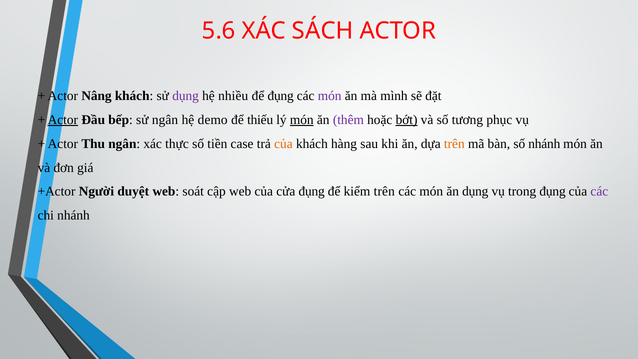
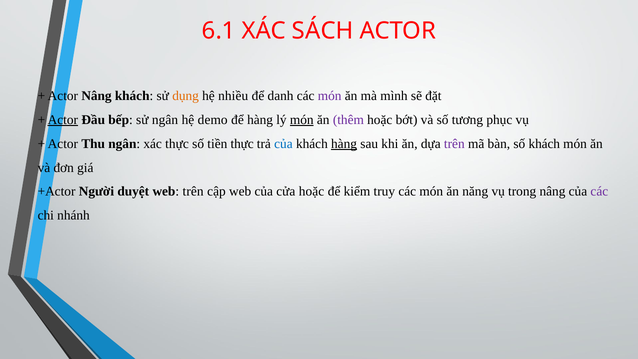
5.6: 5.6 -> 6.1
dụng at (186, 96) colour: purple -> orange
để đụng: đụng -> danh
để thiếu: thiếu -> hàng
bớt underline: present -> none
tiền case: case -> thực
của at (283, 144) colour: orange -> blue
hàng at (344, 144) underline: none -> present
trên at (454, 144) colour: orange -> purple
số nhánh: nhánh -> khách
web soát: soát -> trên
cửa đụng: đụng -> hoặc
kiểm trên: trên -> truy
ăn dụng: dụng -> năng
trong đụng: đụng -> nâng
